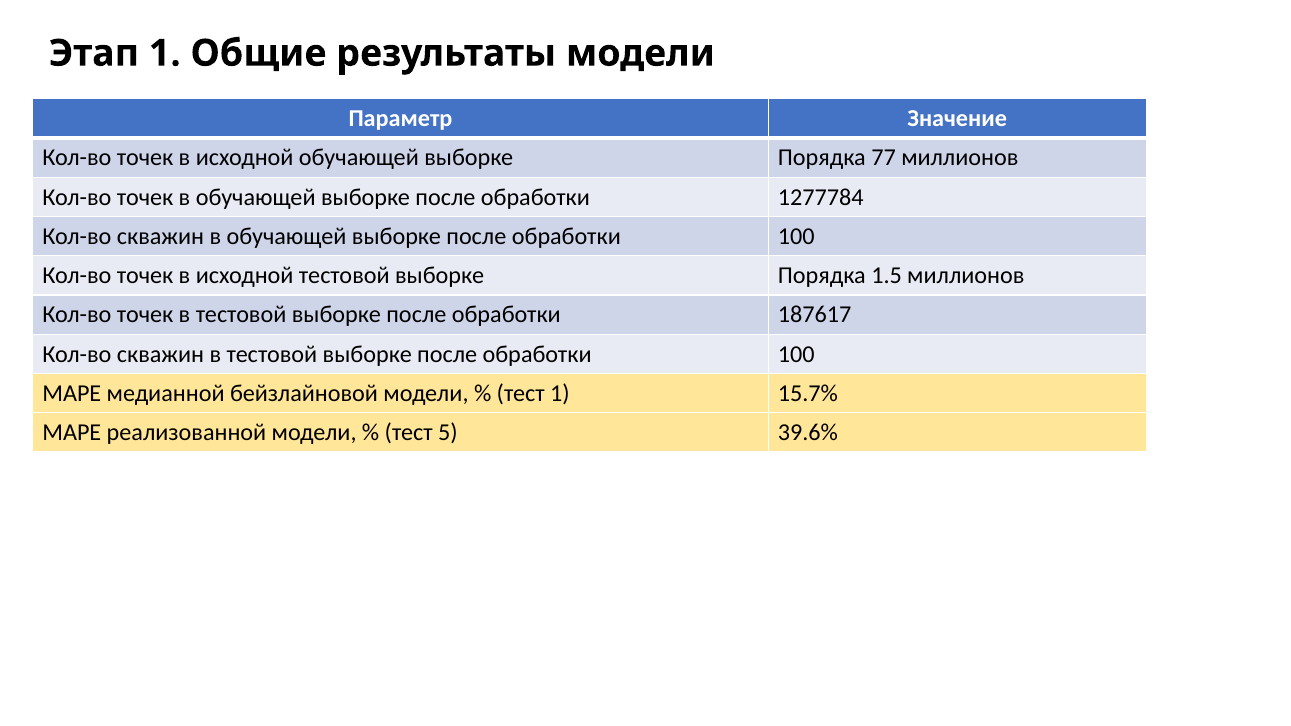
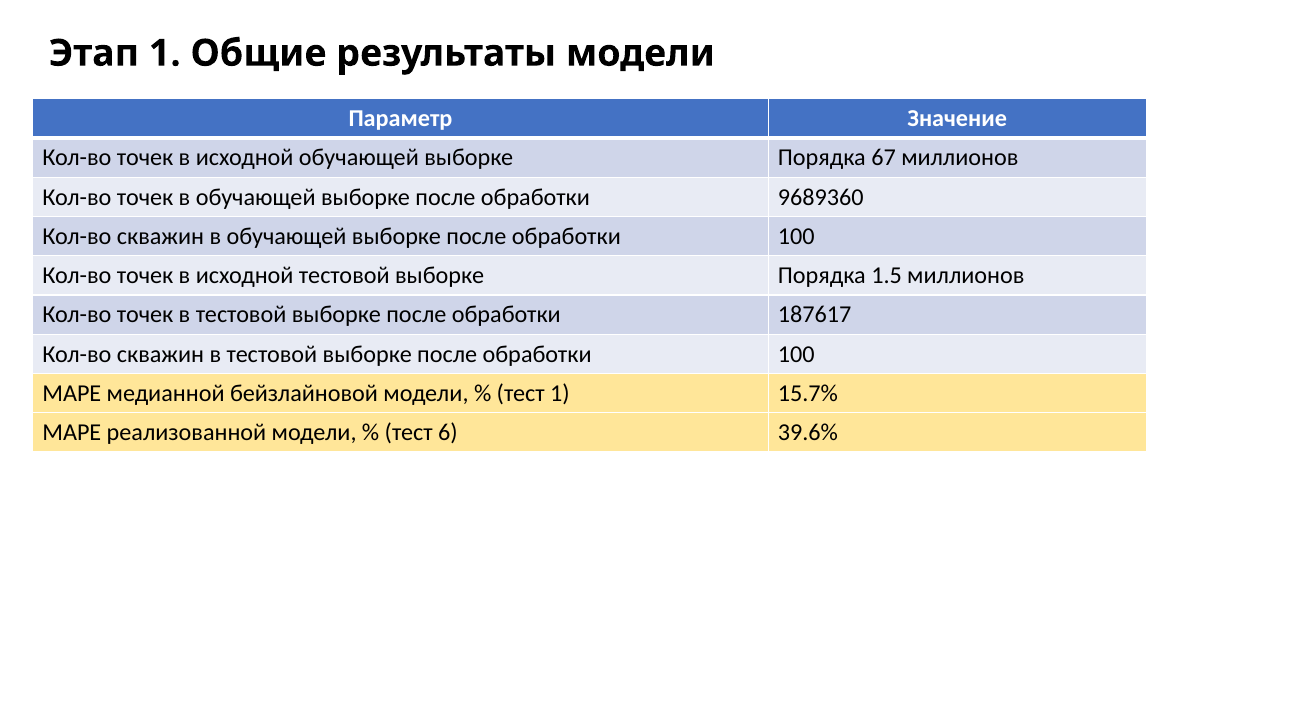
77: 77 -> 67
1277784: 1277784 -> 9689360
5: 5 -> 6
